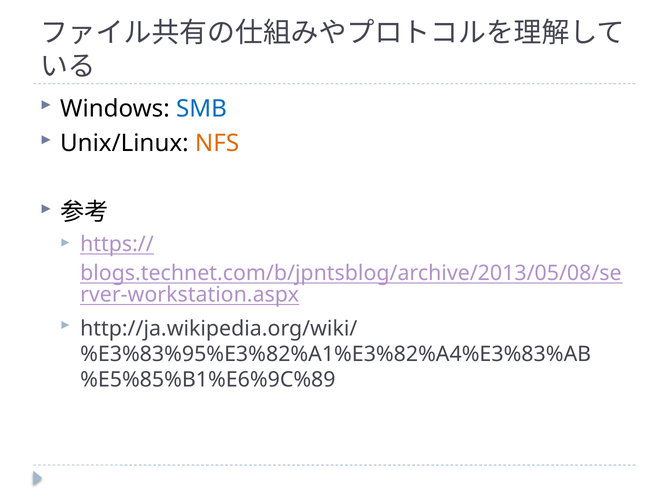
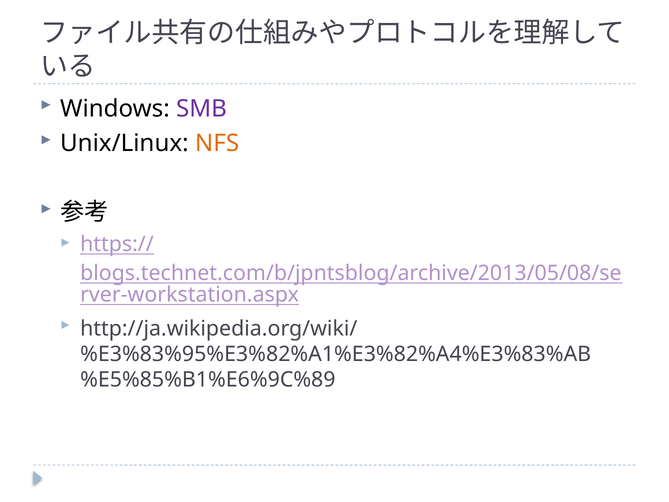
SMB colour: blue -> purple
